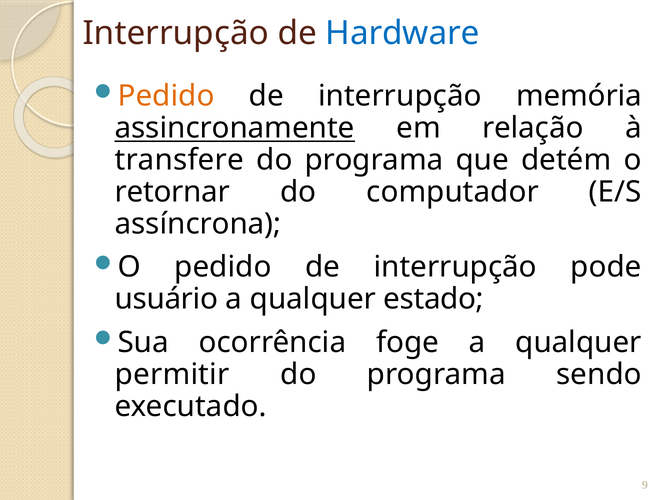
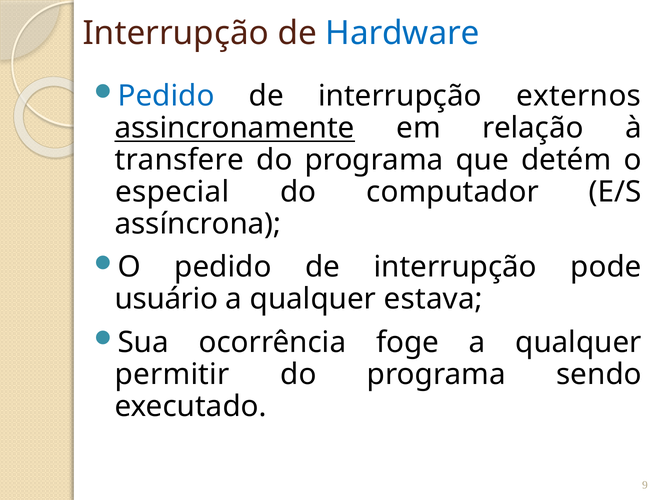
Pedido at (166, 96) colour: orange -> blue
memória: memória -> externos
retornar: retornar -> especial
estado: estado -> estava
